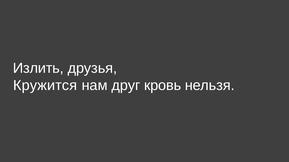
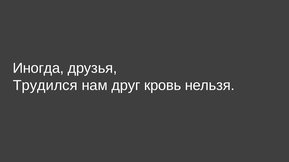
Излить: Излить -> Иногда
Кружится: Кружится -> Трудился
